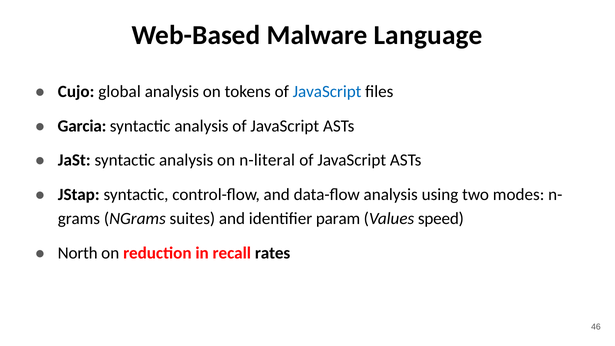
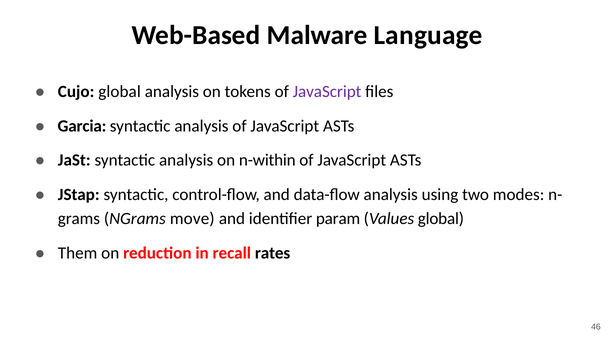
JavaScript at (327, 92) colour: blue -> purple
n-literal: n-literal -> n-within
suites: suites -> move
Values speed: speed -> global
North: North -> Them
